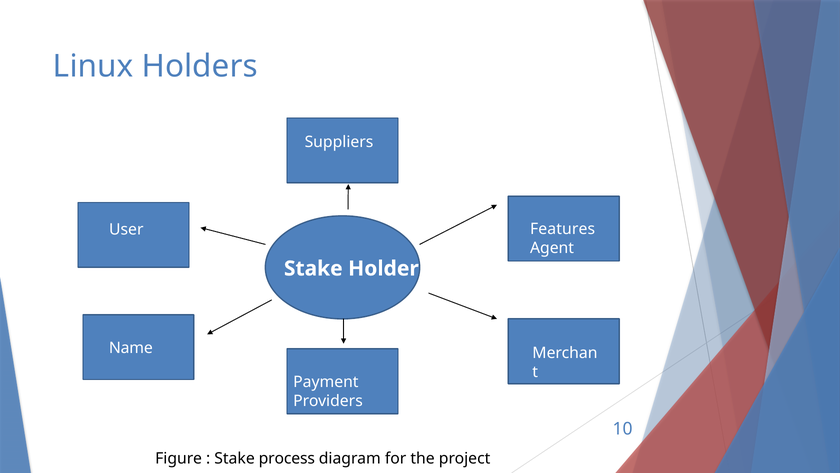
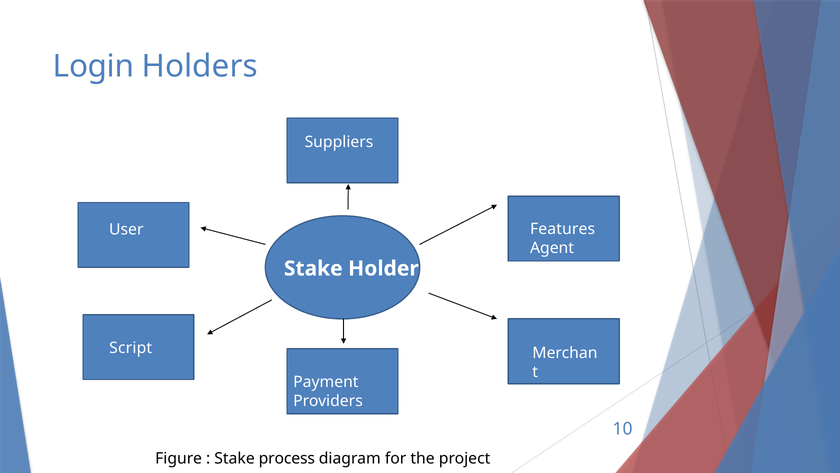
Linux: Linux -> Login
Name: Name -> Script
